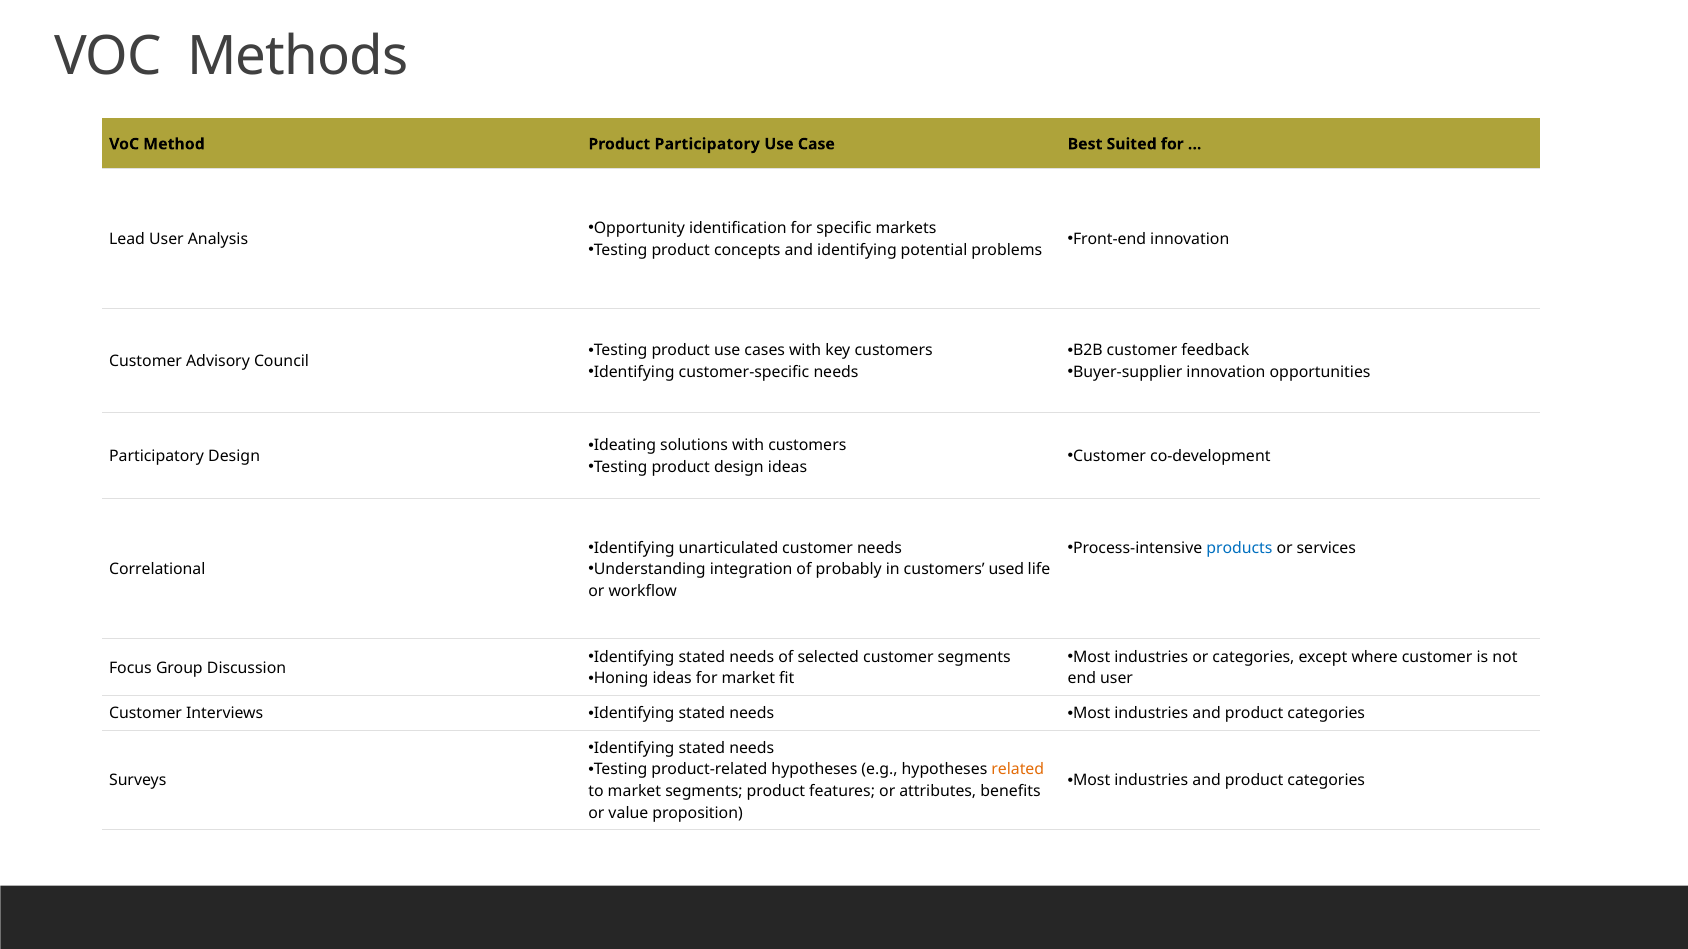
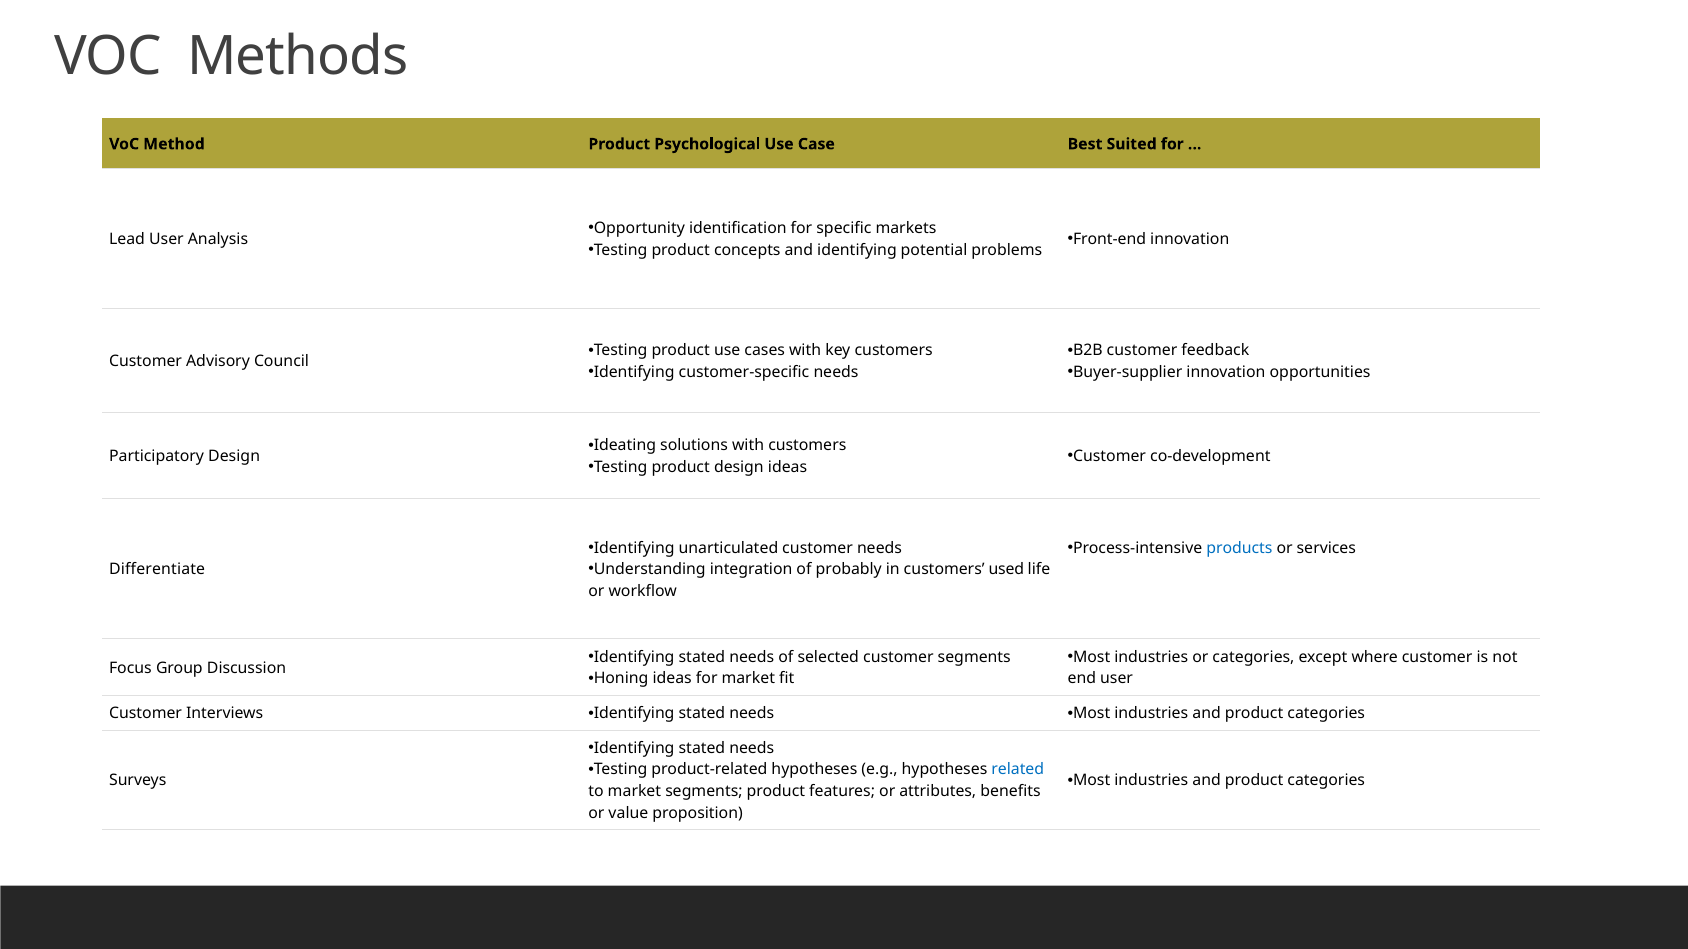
Product Participatory: Participatory -> Psychological
Correlational: Correlational -> Differentiate
related colour: orange -> blue
